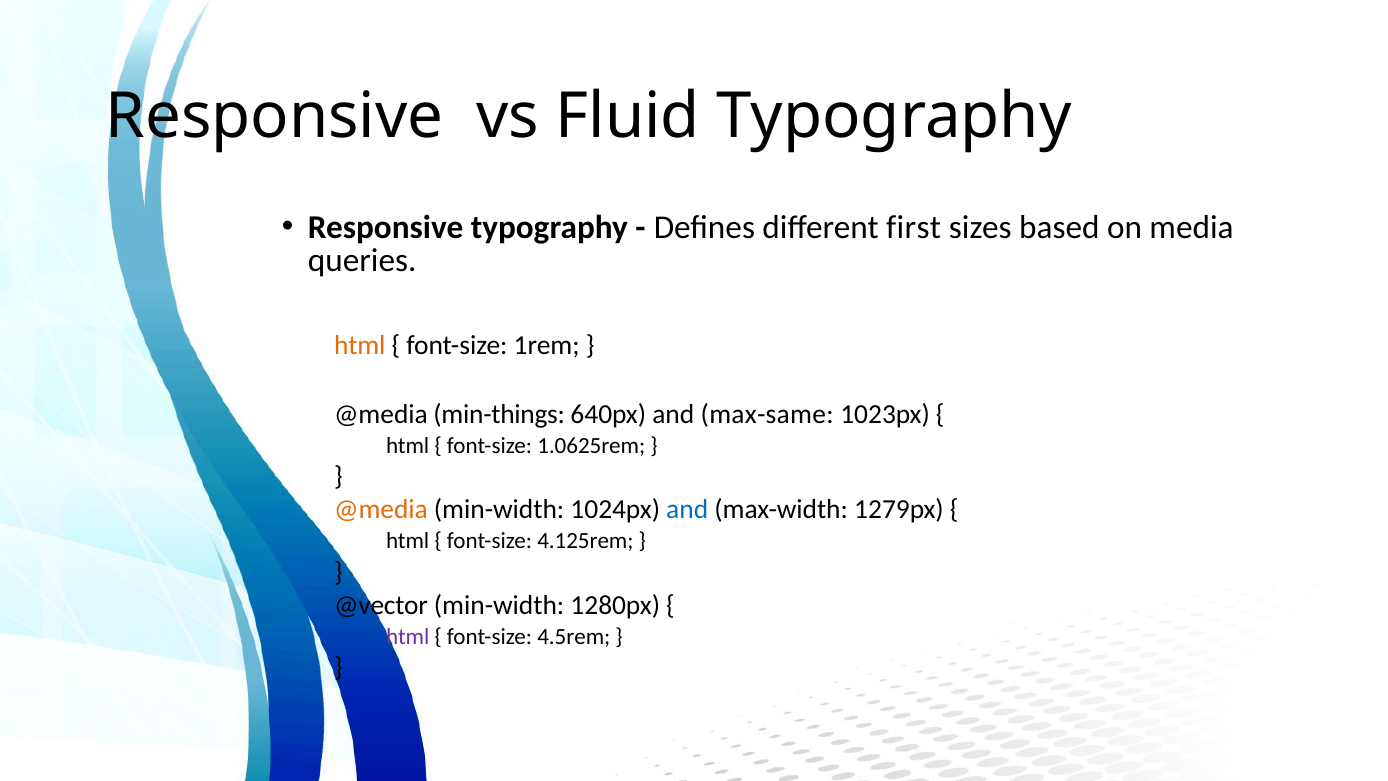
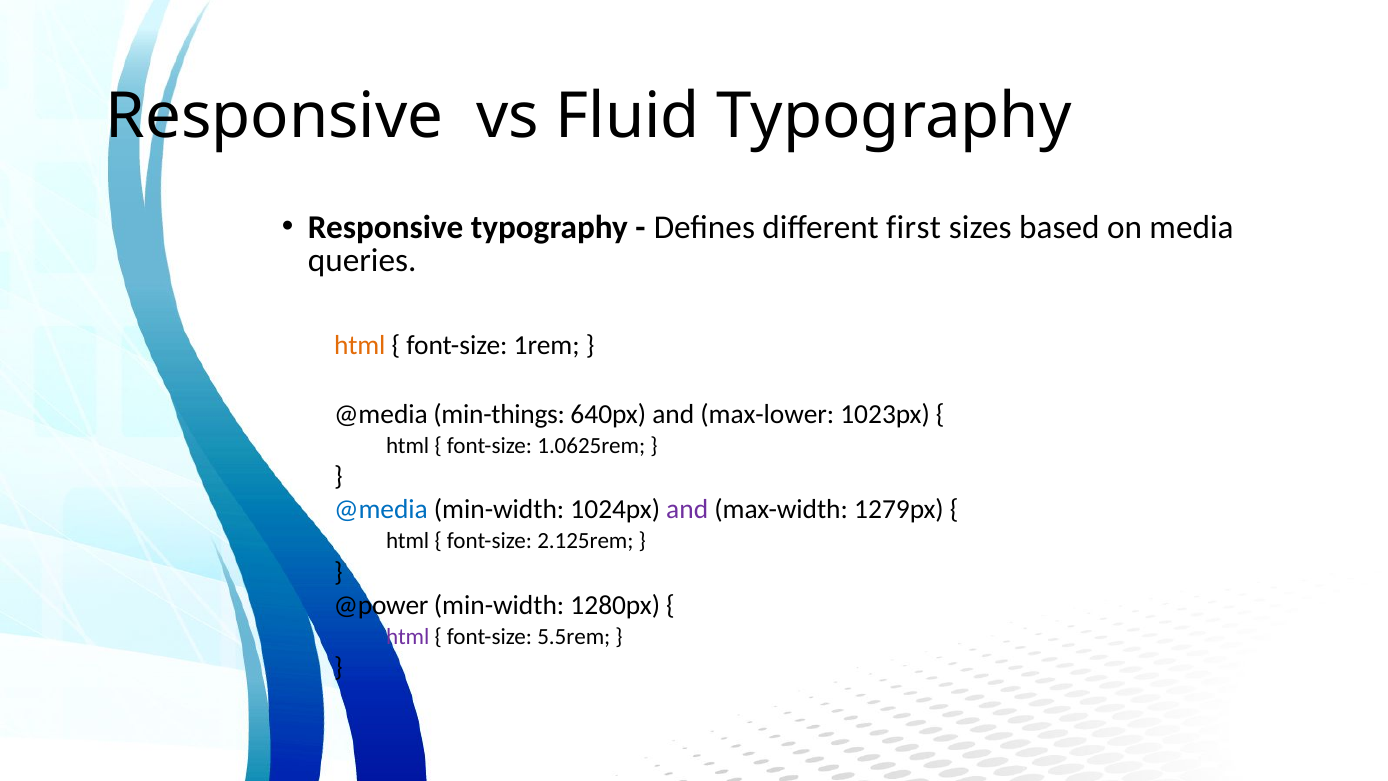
max-same: max-same -> max-lower
@media at (381, 510) colour: orange -> blue
and at (687, 510) colour: blue -> purple
4.125rem: 4.125rem -> 2.125rem
@vector: @vector -> @power
4.5rem: 4.5rem -> 5.5rem
